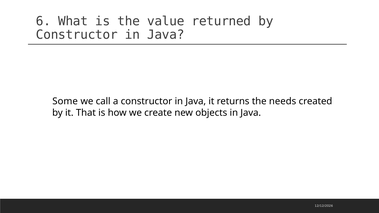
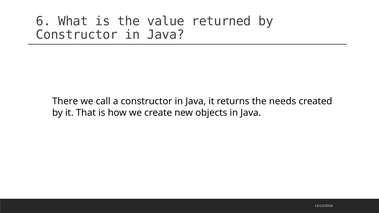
Some: Some -> There
